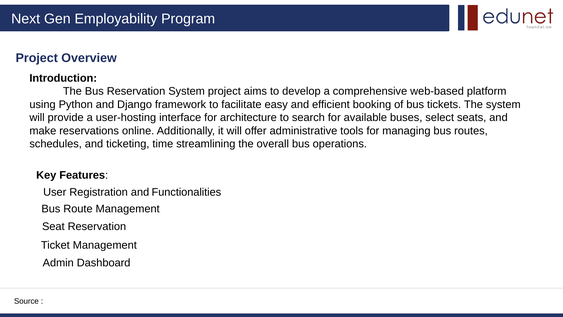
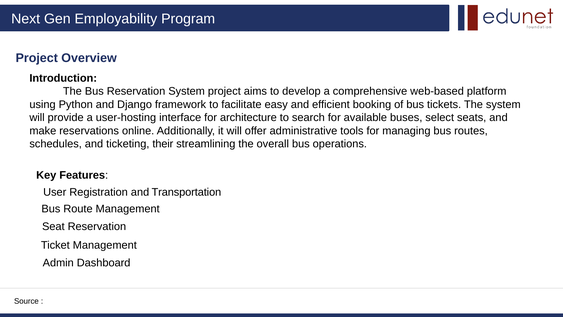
time: time -> their
Functionalities: Functionalities -> Transportation
